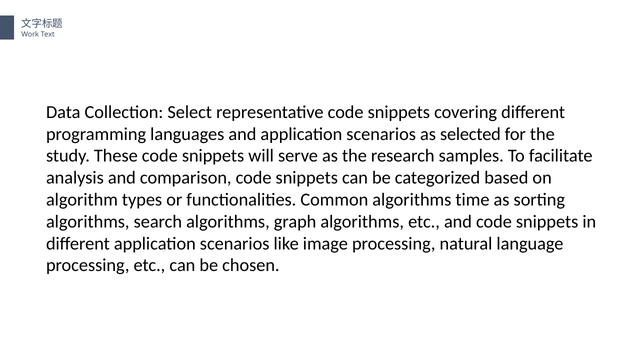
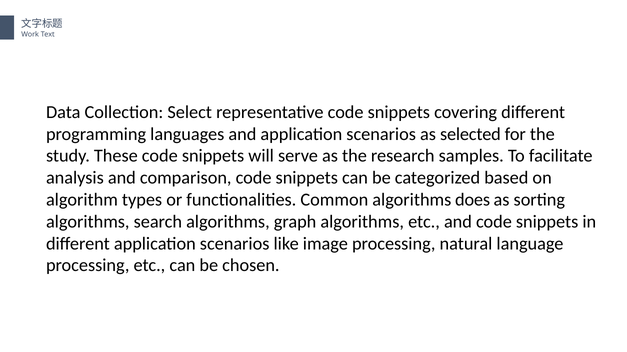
time: time -> does
